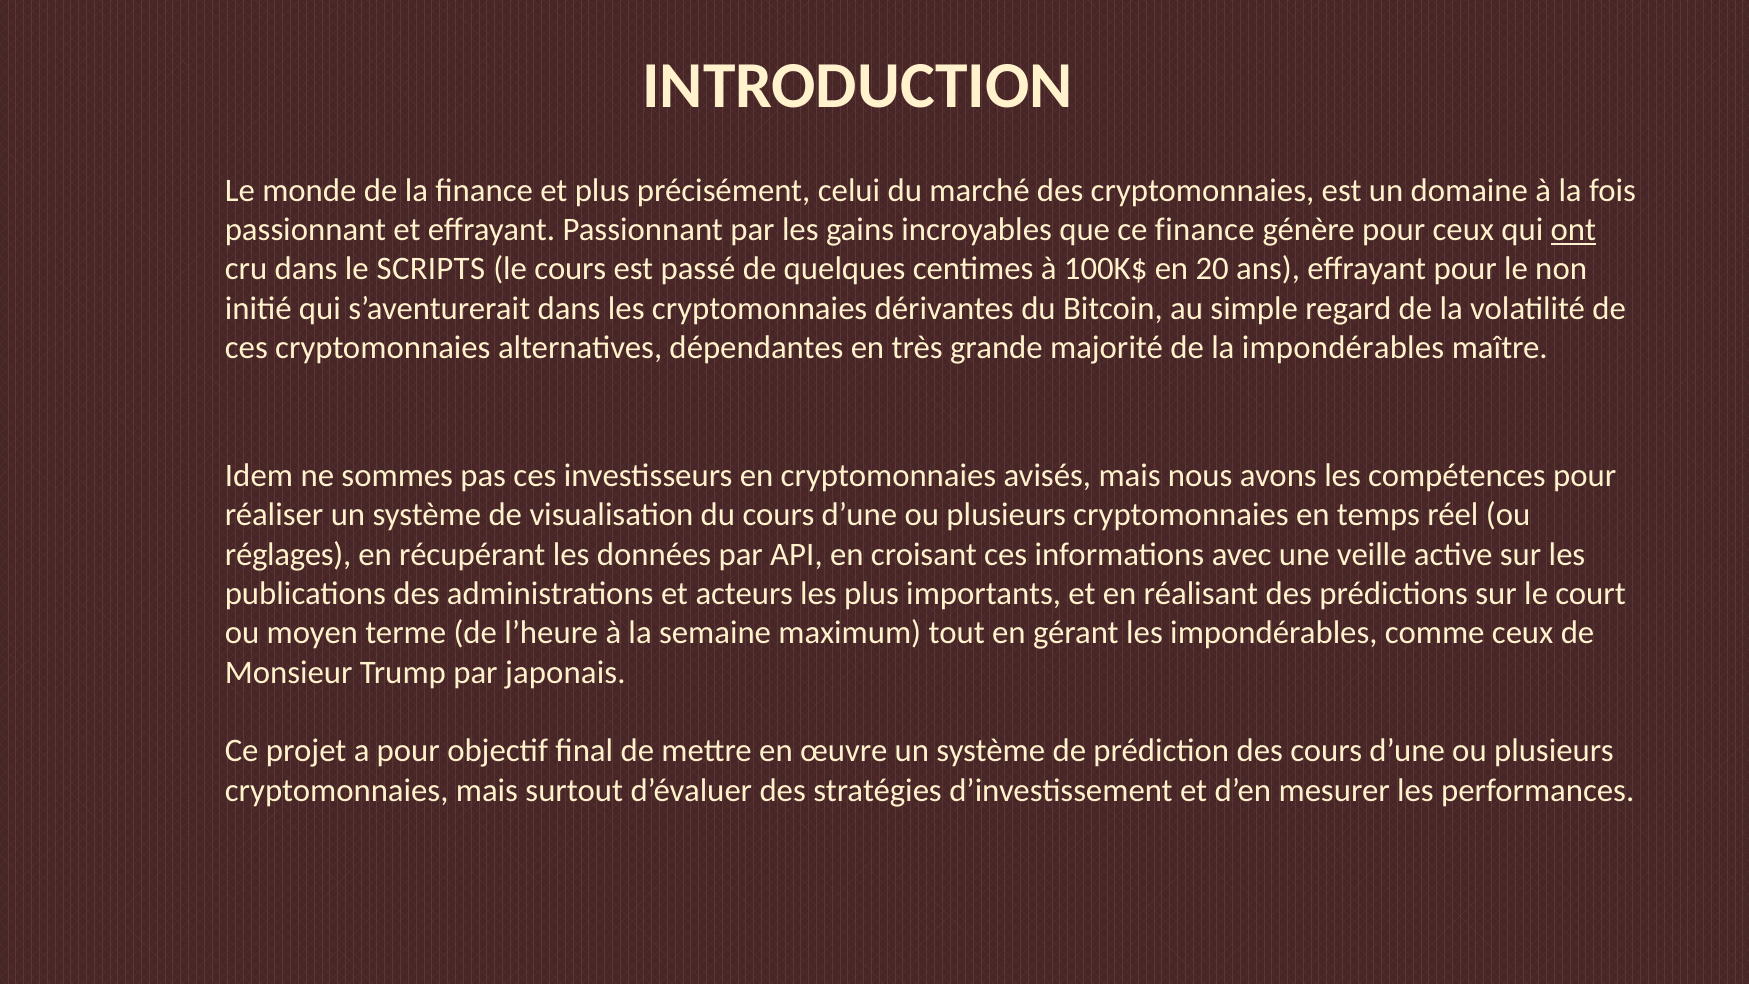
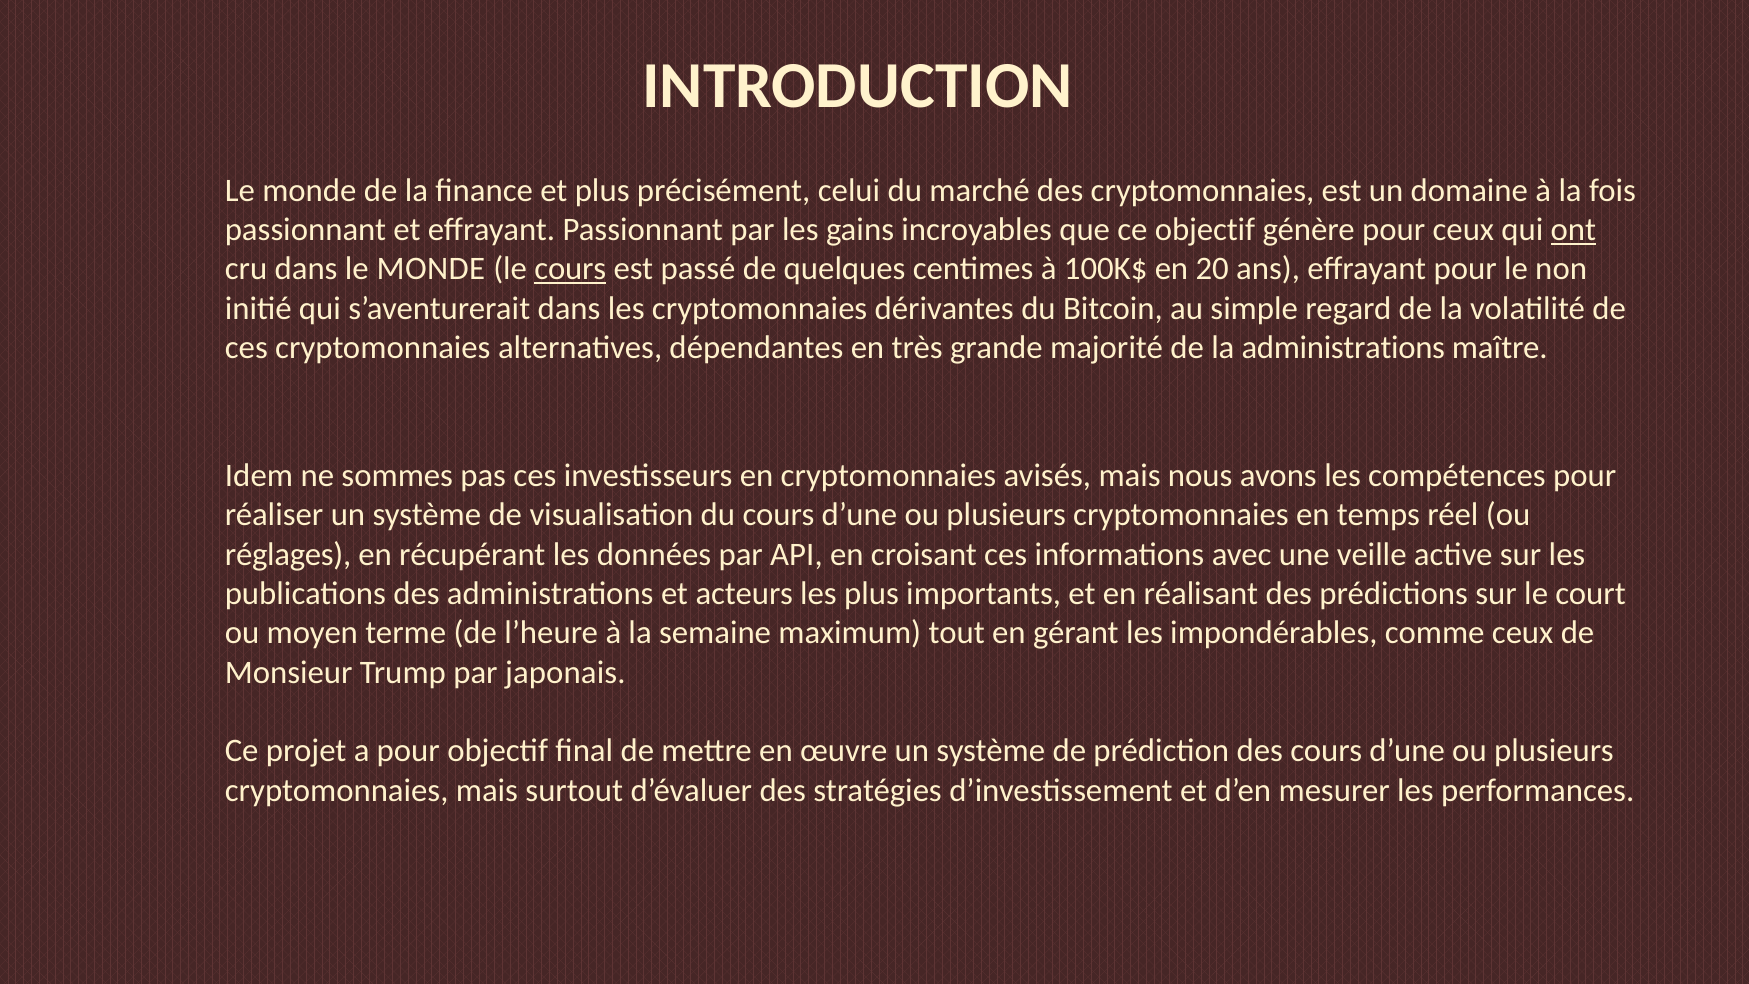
ce finance: finance -> objectif
dans le SCRIPTS: SCRIPTS -> MONDE
cours at (570, 269) underline: none -> present
la impondérables: impondérables -> administrations
